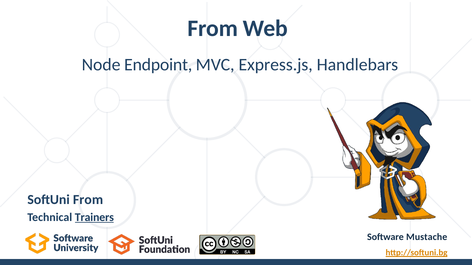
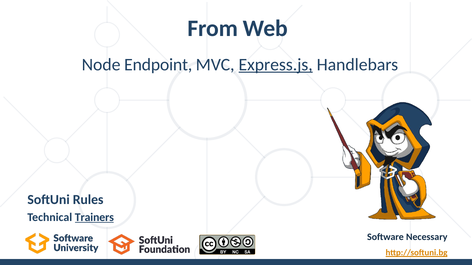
Express.js underline: none -> present
SoftUni From: From -> Rules
Mustache: Mustache -> Necessary
